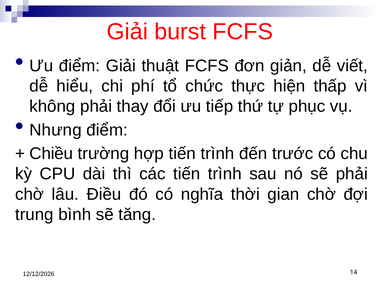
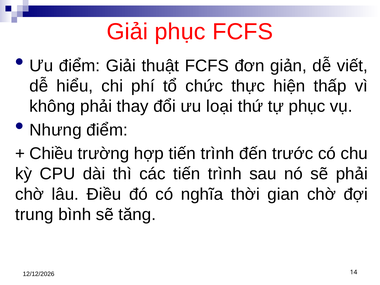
Giải burst: burst -> phục
tiếp: tiếp -> loại
